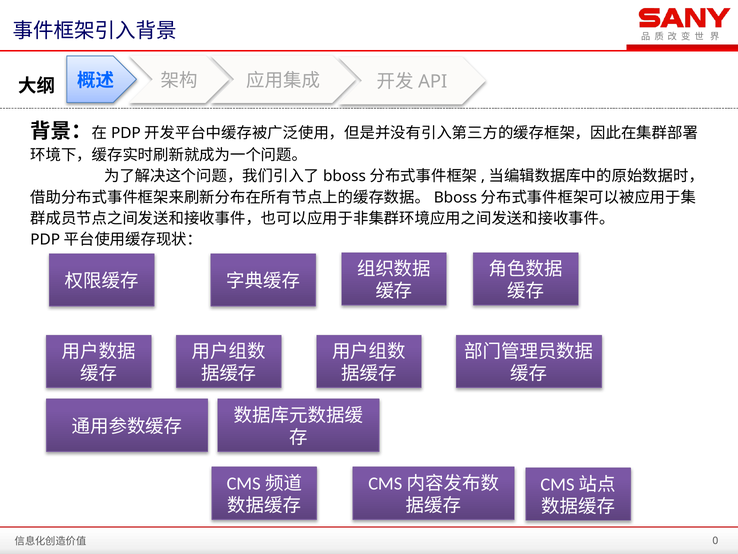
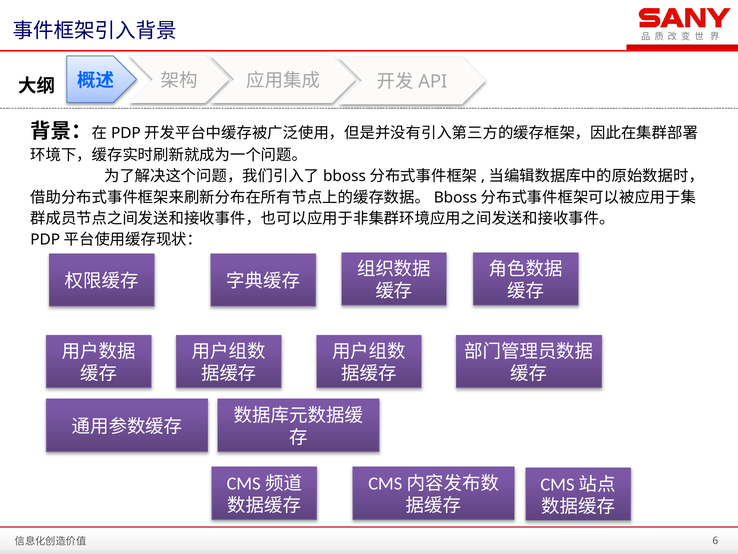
0: 0 -> 6
